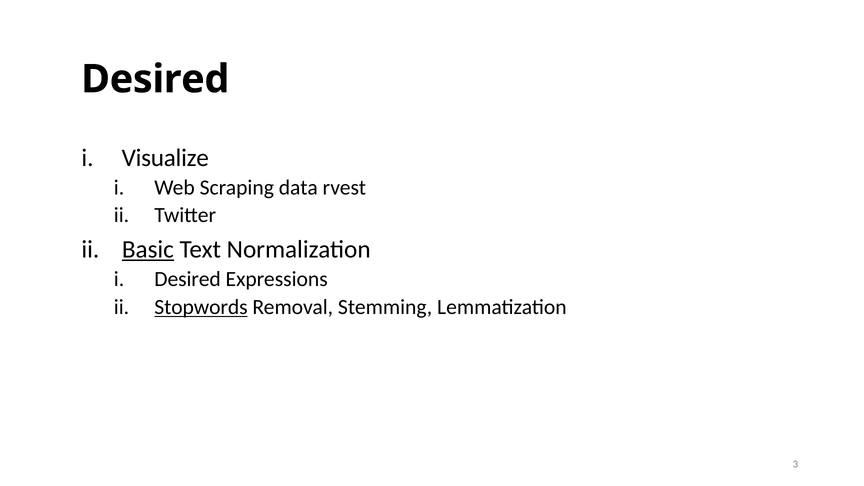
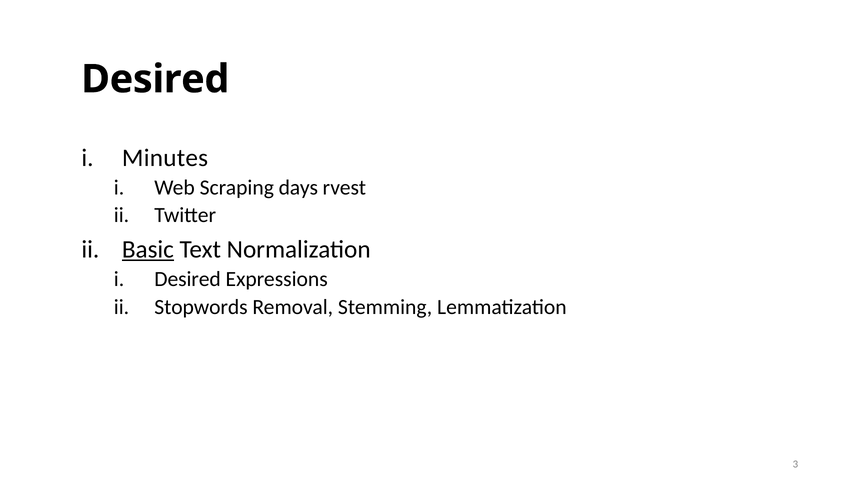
Visualize: Visualize -> Minutes
data: data -> days
Stopwords underline: present -> none
